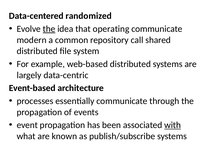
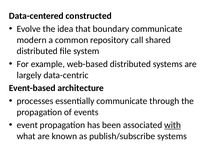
randomized: randomized -> constructed
the at (49, 29) underline: present -> none
operating: operating -> boundary
